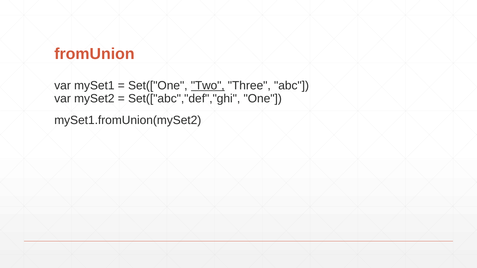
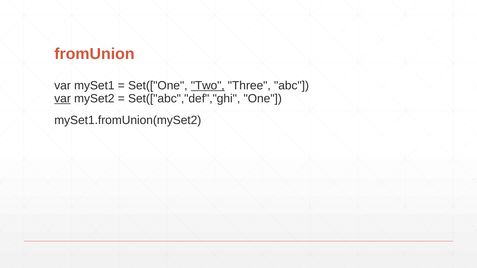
var at (63, 99) underline: none -> present
